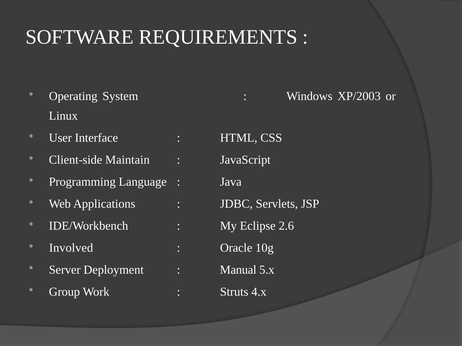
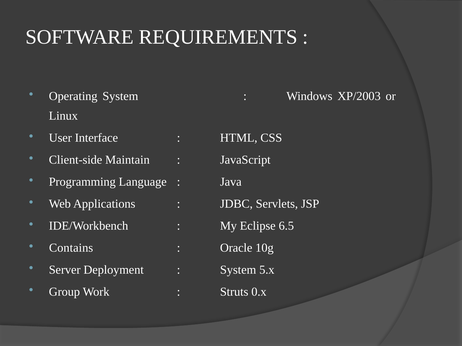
2.6: 2.6 -> 6.5
Involved: Involved -> Contains
Manual at (238, 270): Manual -> System
4.x: 4.x -> 0.x
